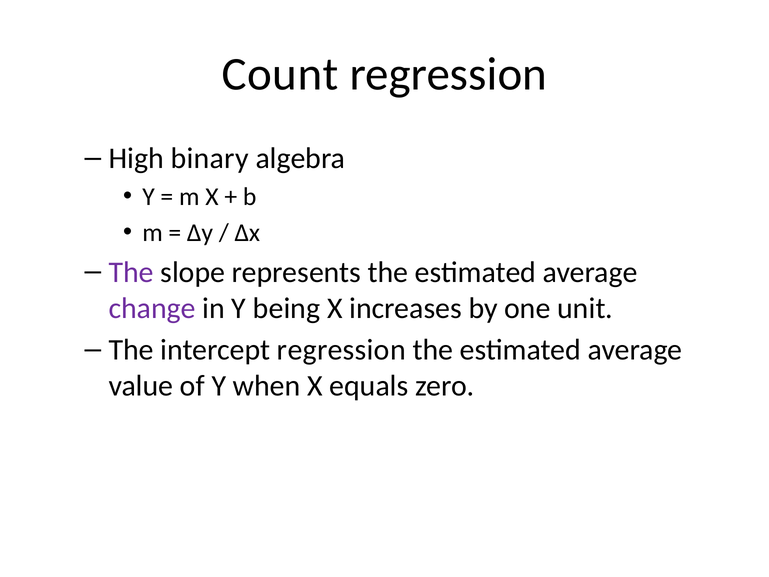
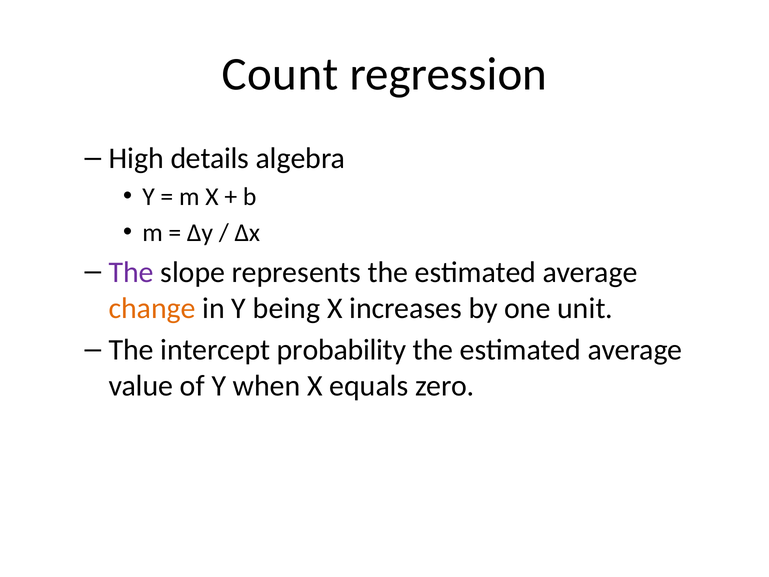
binary: binary -> details
change colour: purple -> orange
intercept regression: regression -> probability
